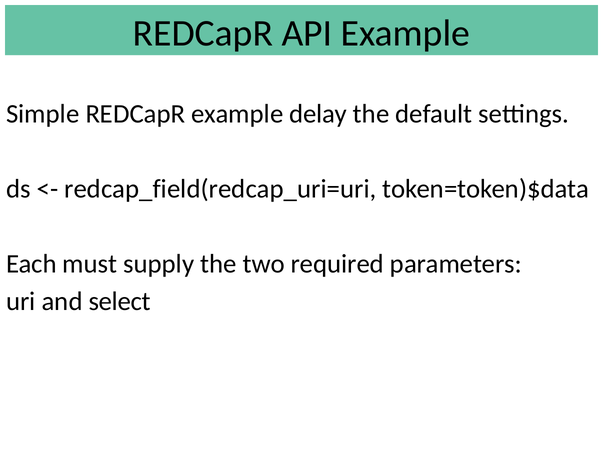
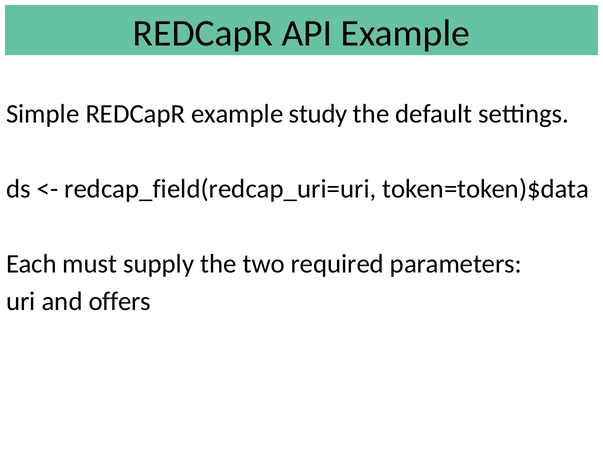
delay: delay -> study
select: select -> offers
